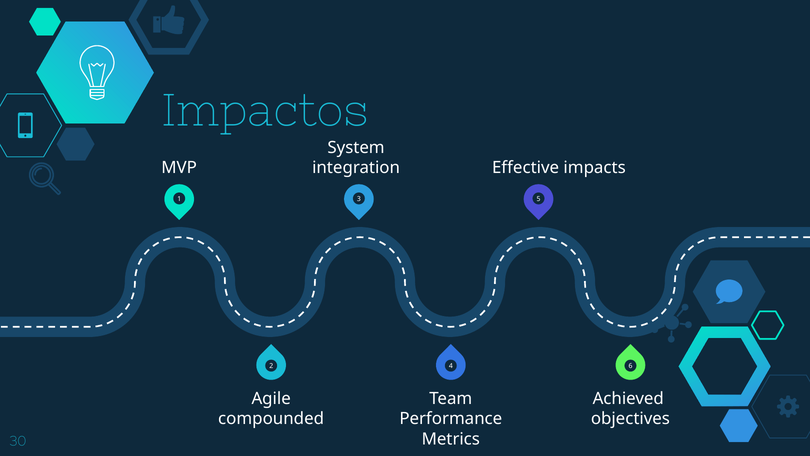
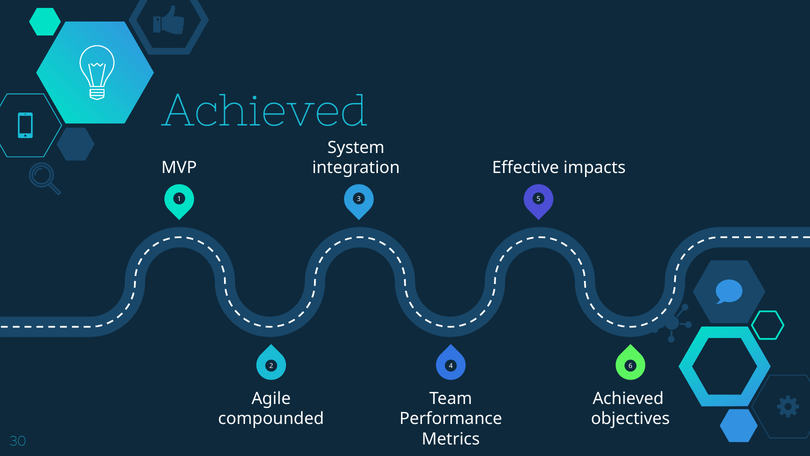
Impactos at (265, 111): Impactos -> Achieved
